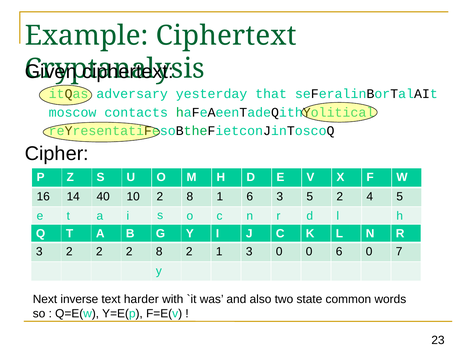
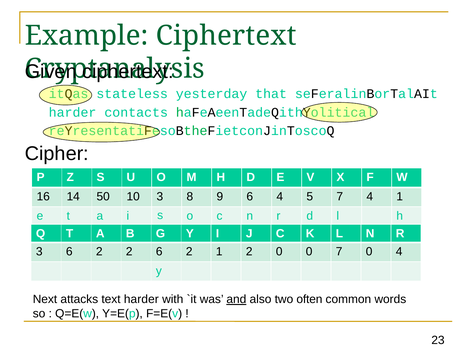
adversary: adversary -> stateless
moscow at (73, 112): moscow -> harder
40: 40 -> 50
10 2: 2 -> 3
8 1: 1 -> 9
6 3: 3 -> 4
5 2: 2 -> 7
4 5: 5 -> 1
3 2: 2 -> 6
2 2 8: 8 -> 6
1 3: 3 -> 2
0 6: 6 -> 7
0 7: 7 -> 4
inverse: inverse -> attacks
and underline: none -> present
state: state -> often
